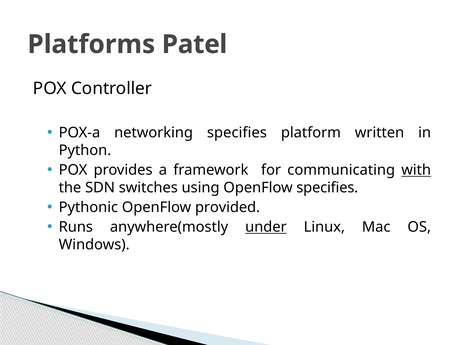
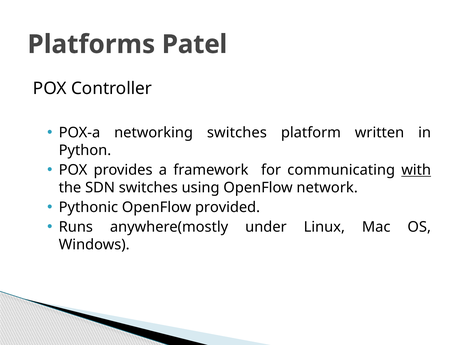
networking specifies: specifies -> switches
OpenFlow specifies: specifies -> network
under underline: present -> none
